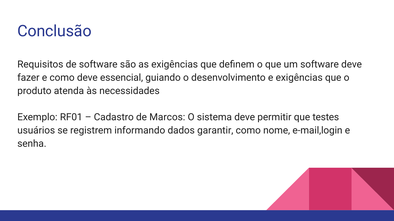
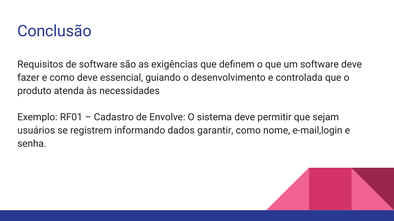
e exigências: exigências -> controlada
Marcos: Marcos -> Envolve
testes: testes -> sejam
